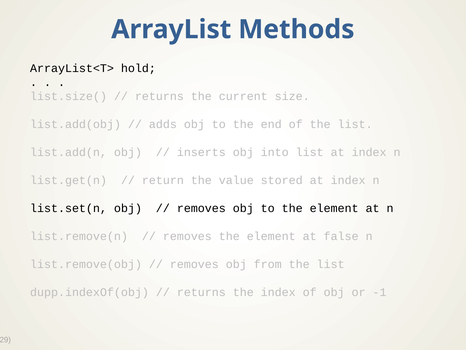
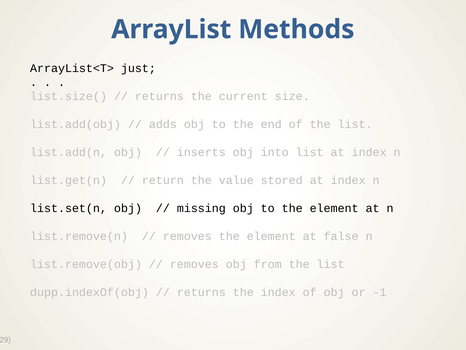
hold: hold -> just
removes at (201, 208): removes -> missing
